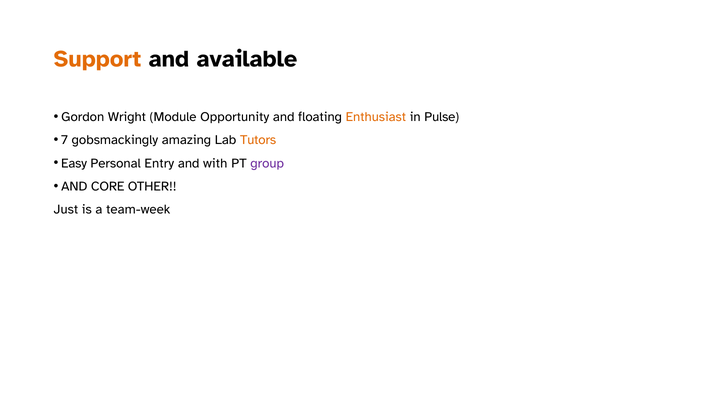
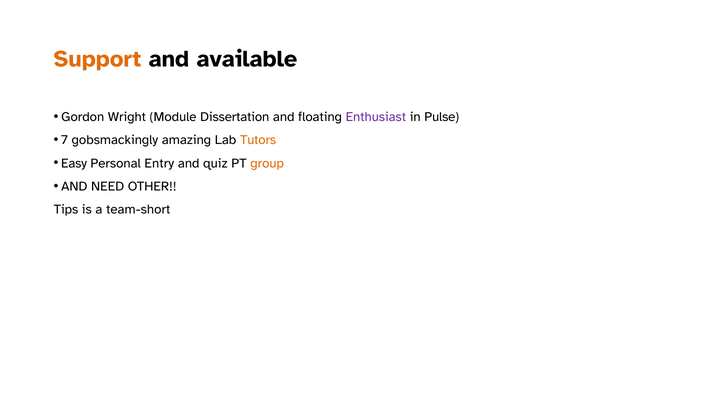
Opportunity: Opportunity -> Dissertation
Enthusiast colour: orange -> purple
with: with -> quiz
group colour: purple -> orange
CORE: CORE -> NEED
Just: Just -> Tips
team-week: team-week -> team-short
